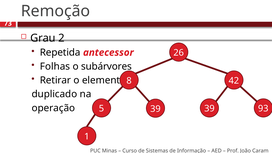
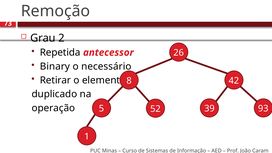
Folhas: Folhas -> Binary
subárvores: subárvores -> necessário
5 39: 39 -> 52
